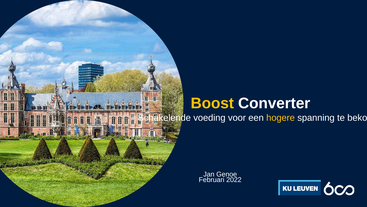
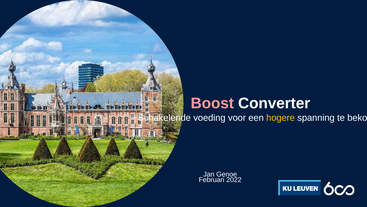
Boost colour: yellow -> pink
